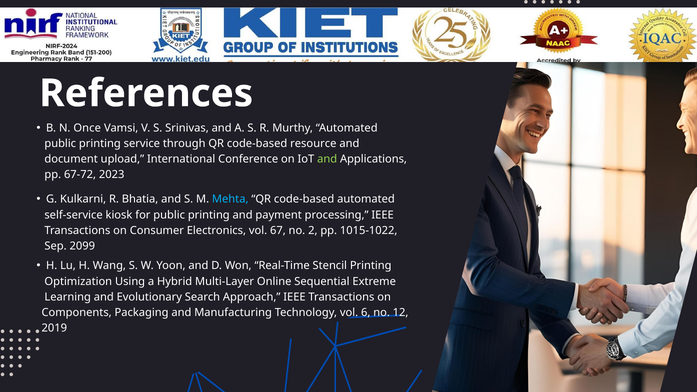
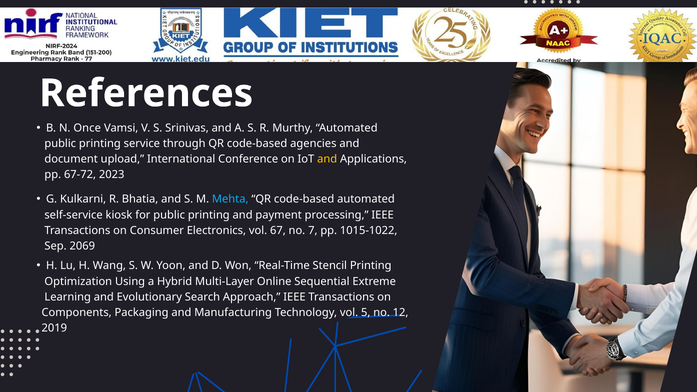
resource: resource -> agencies
and at (327, 159) colour: light green -> yellow
2: 2 -> 7
2099: 2099 -> 2069
6: 6 -> 5
